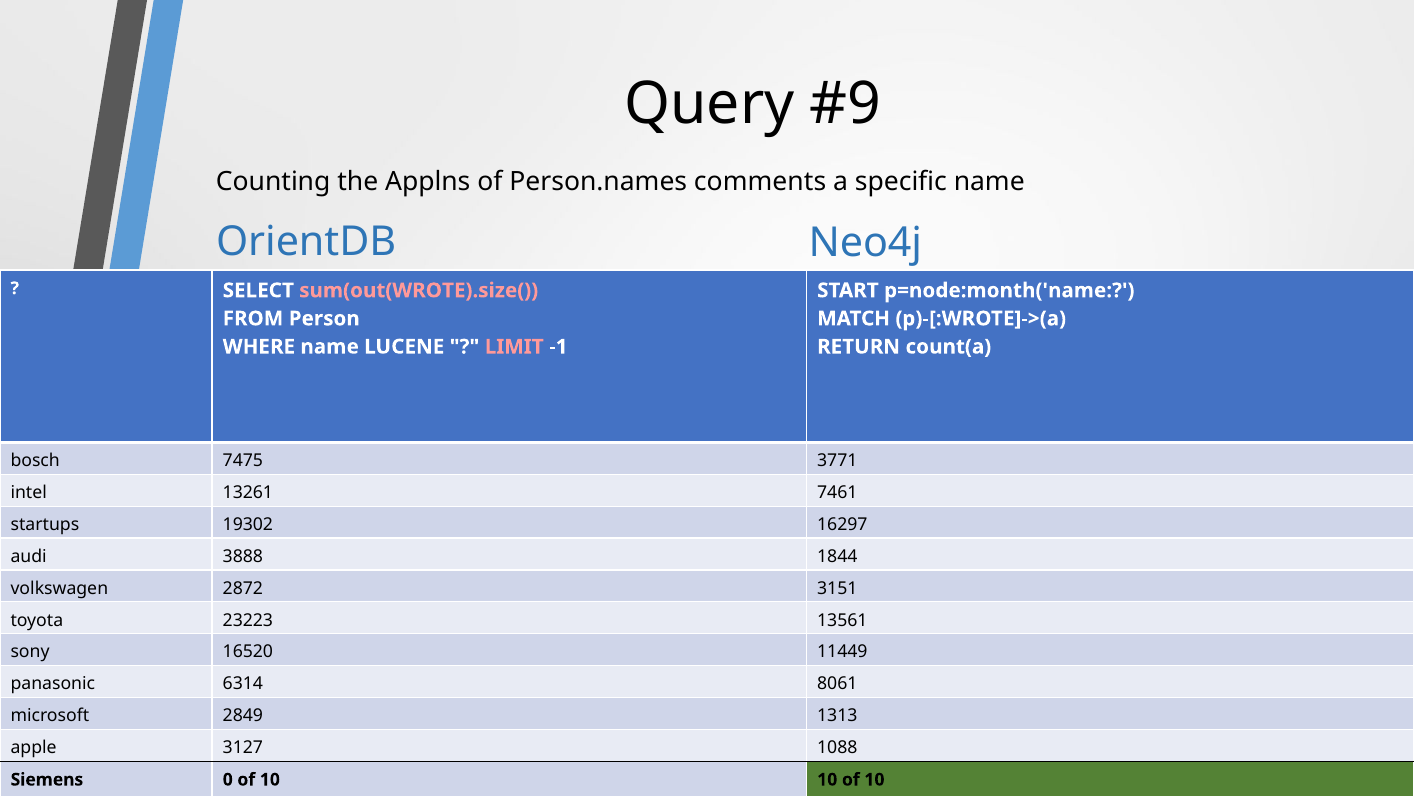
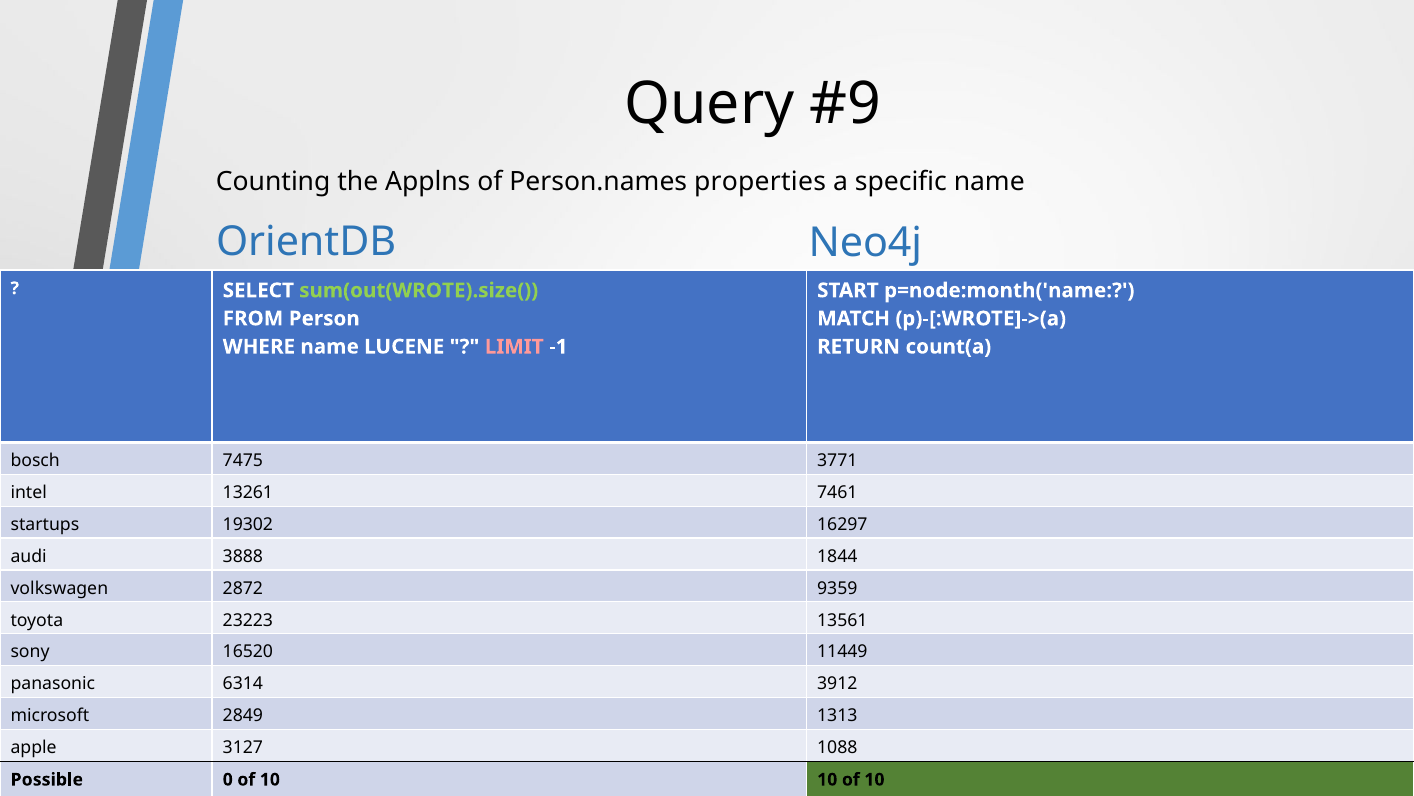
comments: comments -> properties
sum(out(WROTE).size( colour: pink -> light green
3151: 3151 -> 9359
8061: 8061 -> 3912
Siemens: Siemens -> Possible
